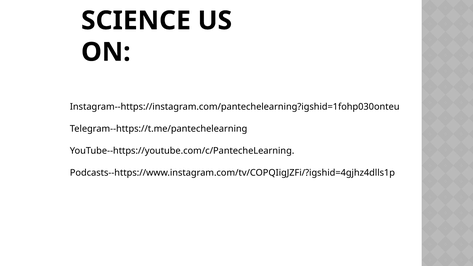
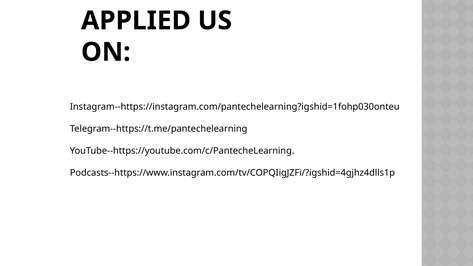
SCIENCE: SCIENCE -> APPLIED
